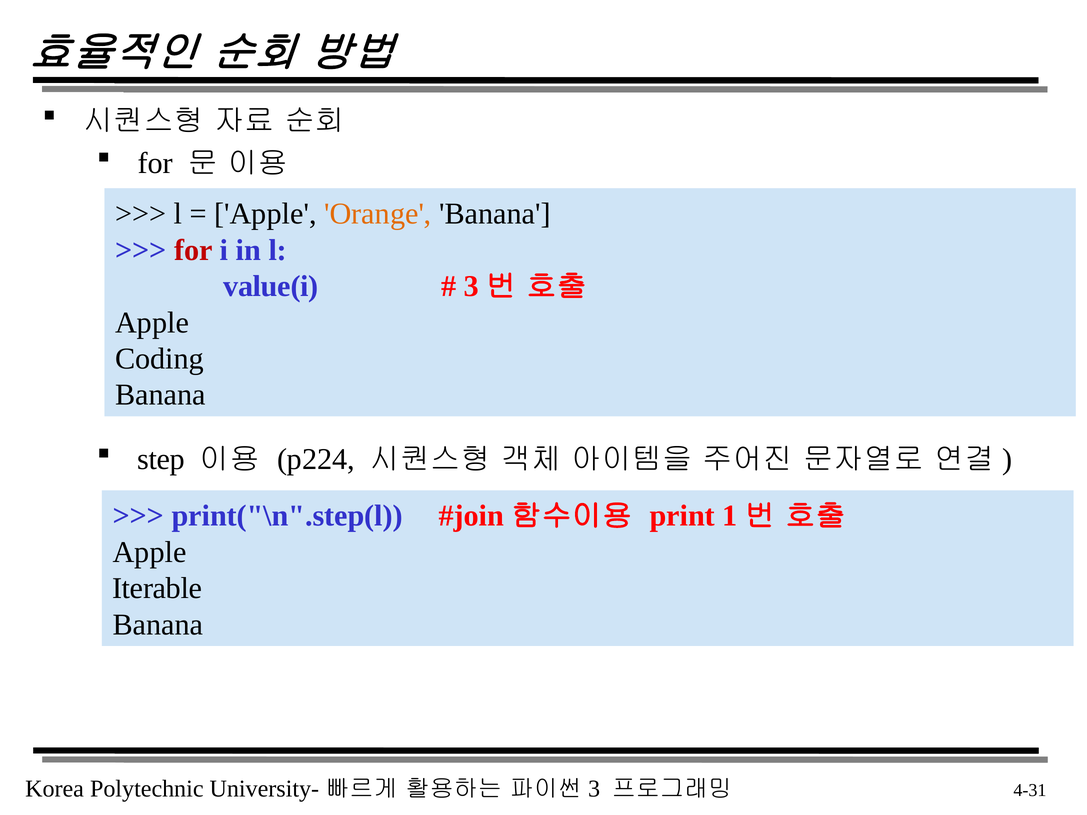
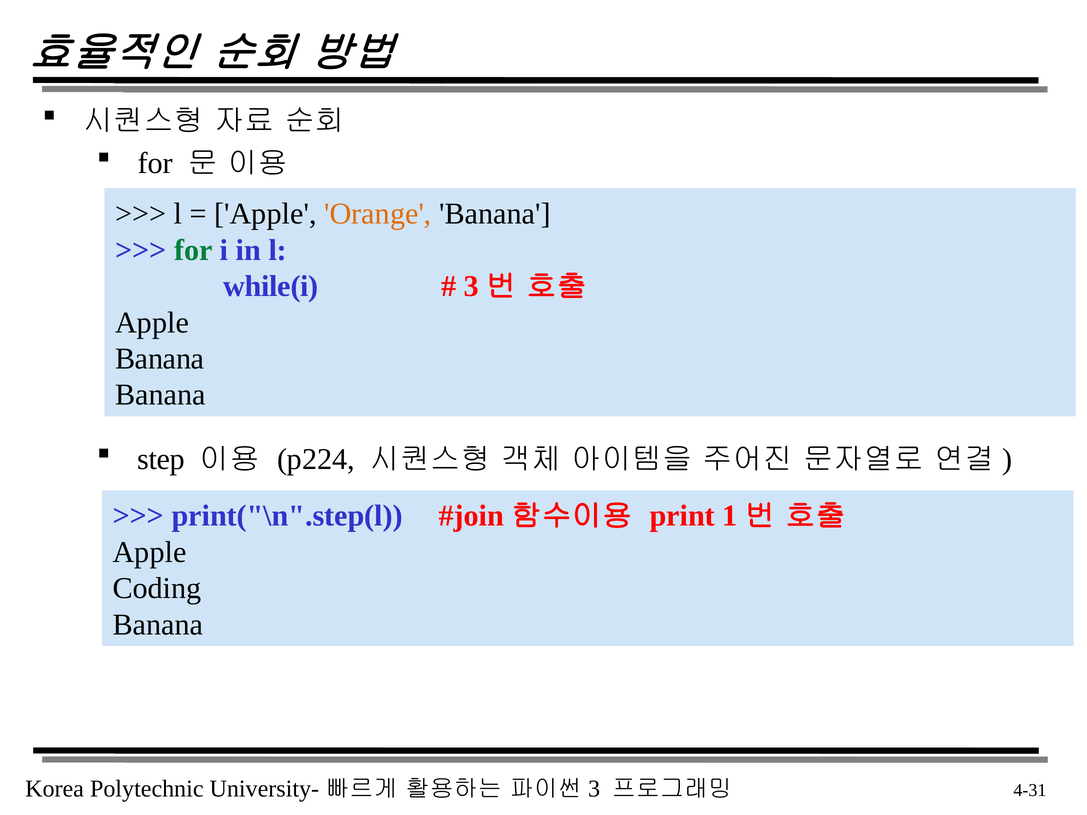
for at (194, 250) colour: red -> green
value(i: value(i -> while(i
Coding at (160, 359): Coding -> Banana
Iterable: Iterable -> Coding
